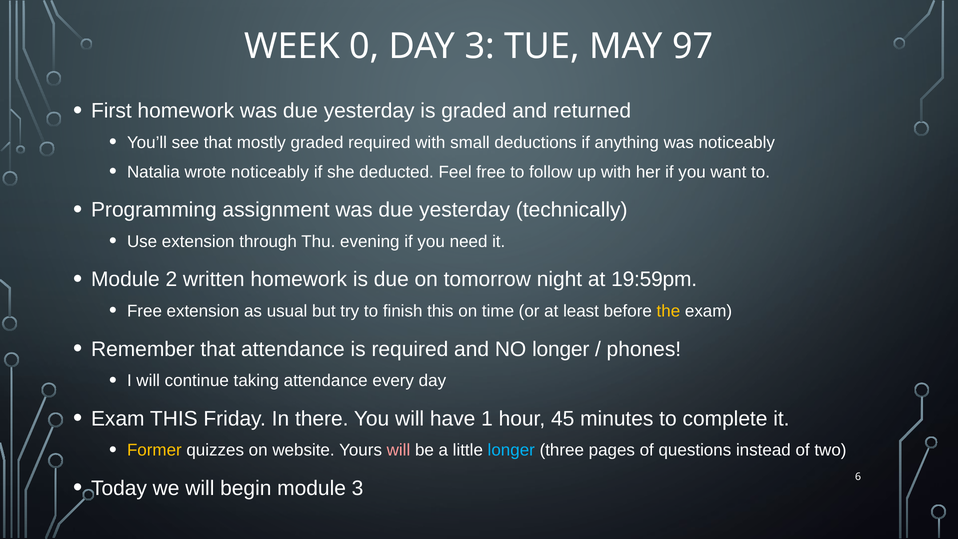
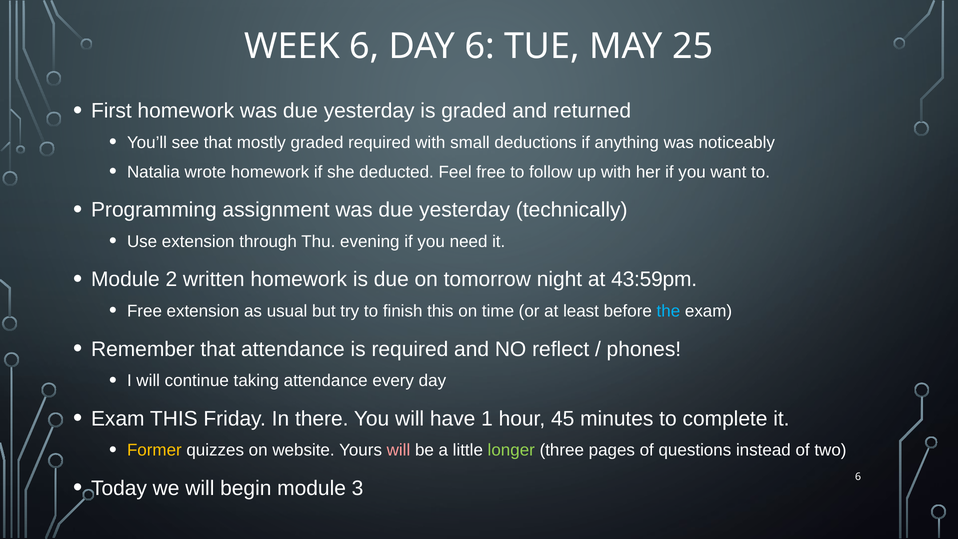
WEEK 0: 0 -> 6
DAY 3: 3 -> 6
97: 97 -> 25
wrote noticeably: noticeably -> homework
19:59pm: 19:59pm -> 43:59pm
the colour: yellow -> light blue
NO longer: longer -> reflect
longer at (511, 450) colour: light blue -> light green
